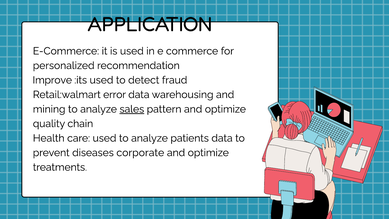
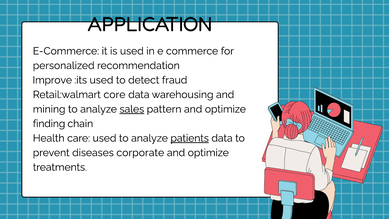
error: error -> core
quality: quality -> finding
patients underline: none -> present
